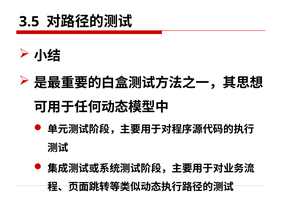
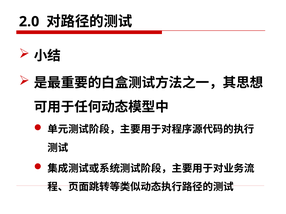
3.5: 3.5 -> 2.0
